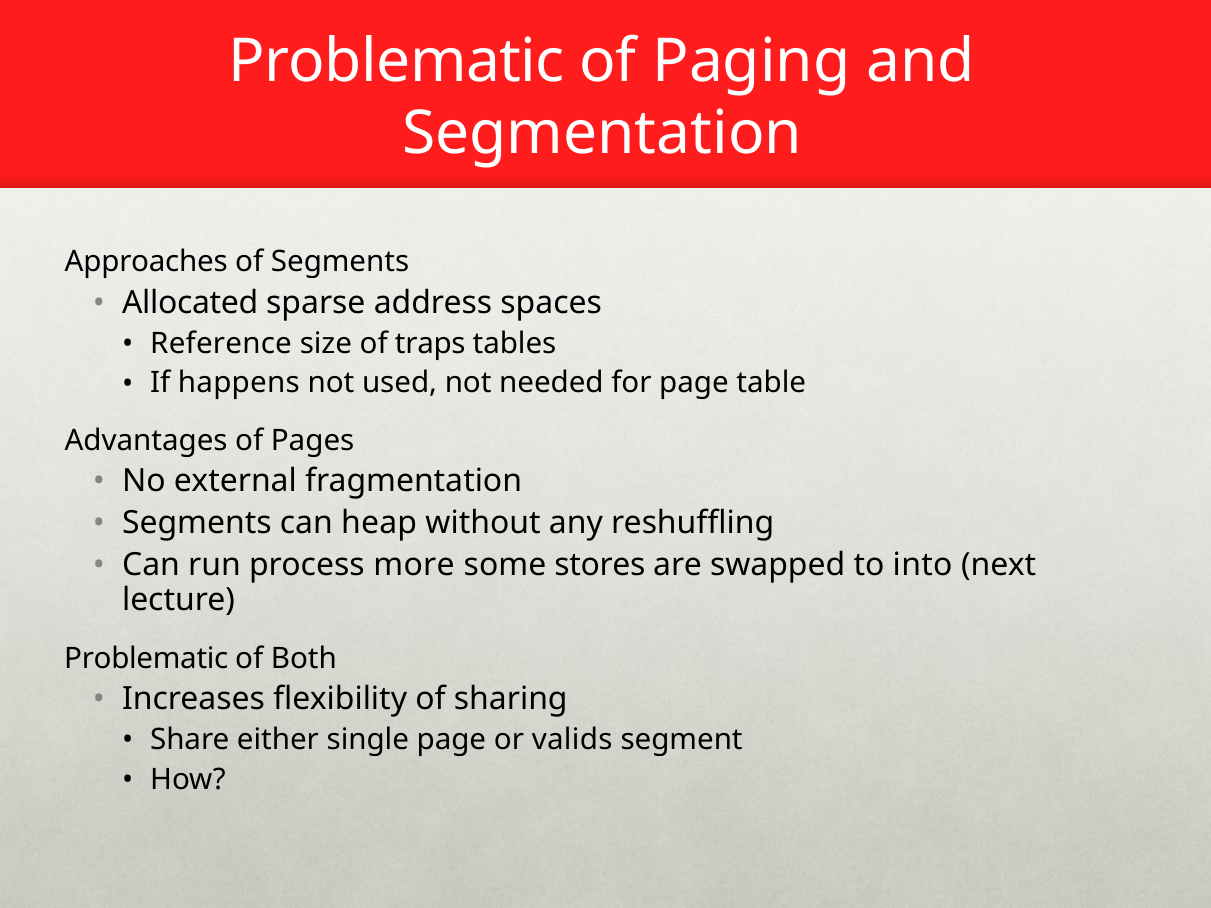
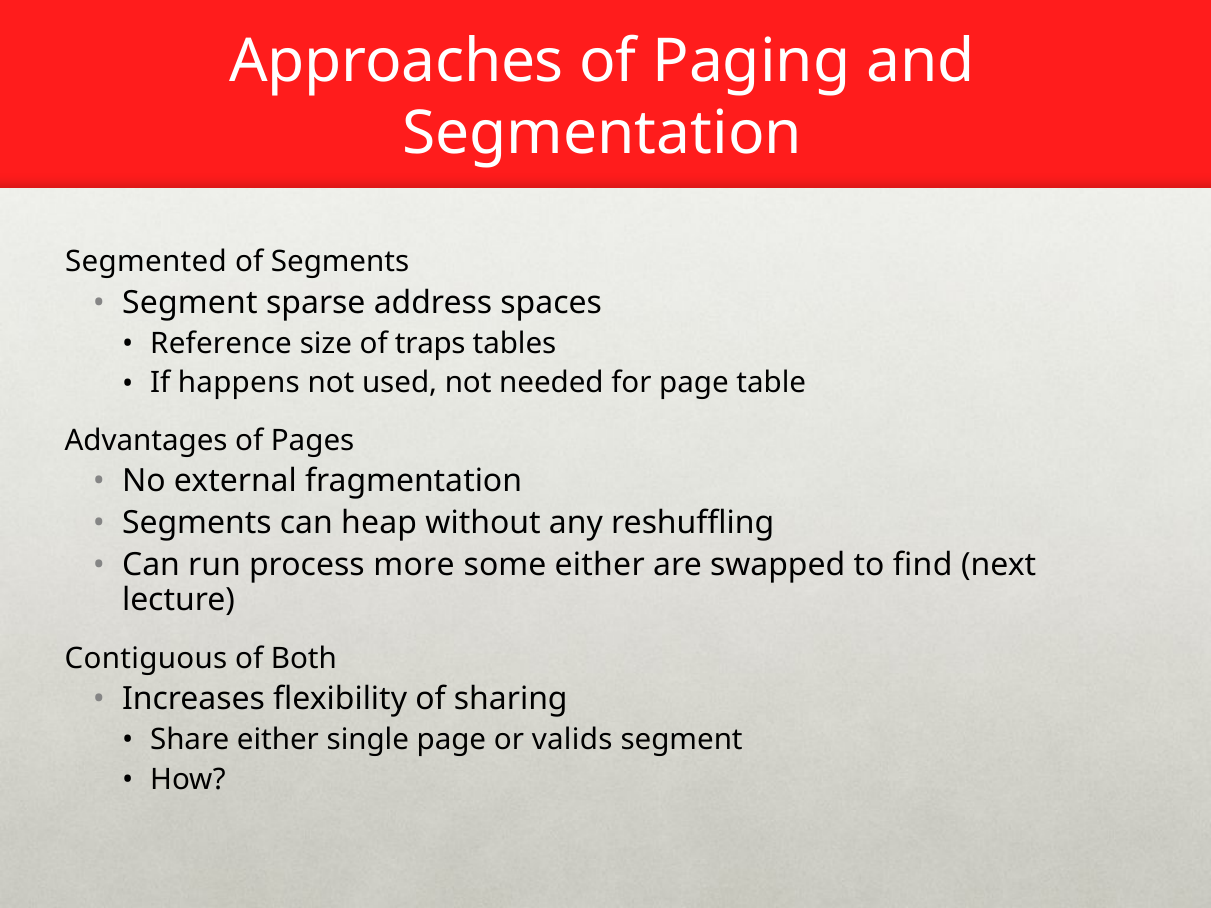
Problematic at (397, 61): Problematic -> Approaches
Approaches: Approaches -> Segmented
Allocated at (190, 303): Allocated -> Segment
some stores: stores -> either
into: into -> find
Problematic at (146, 658): Problematic -> Contiguous
